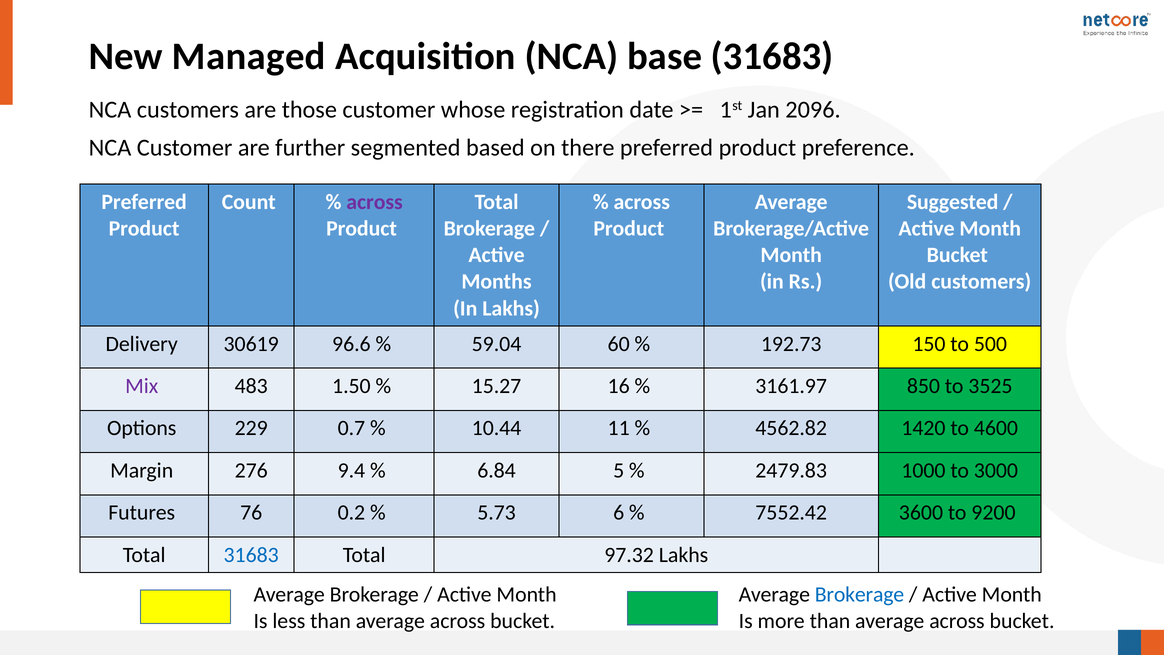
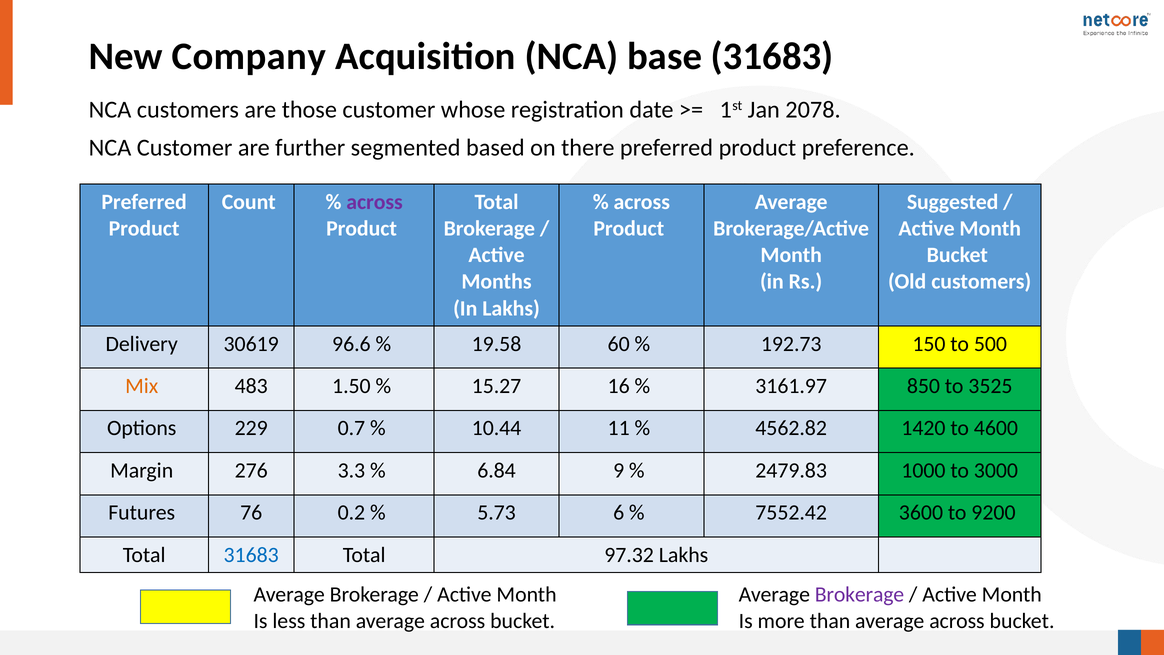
Managed: Managed -> Company
2096: 2096 -> 2078
59.04: 59.04 -> 19.58
Mix colour: purple -> orange
9.4: 9.4 -> 3.3
5: 5 -> 9
Brokerage at (860, 594) colour: blue -> purple
